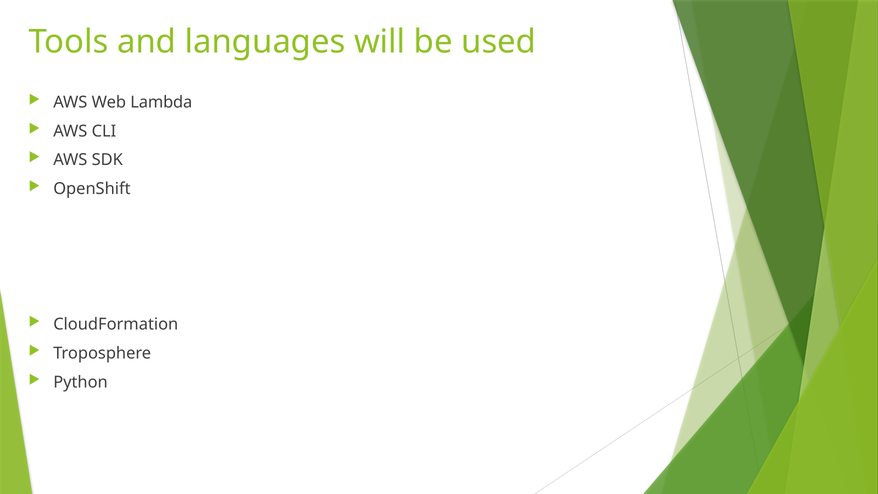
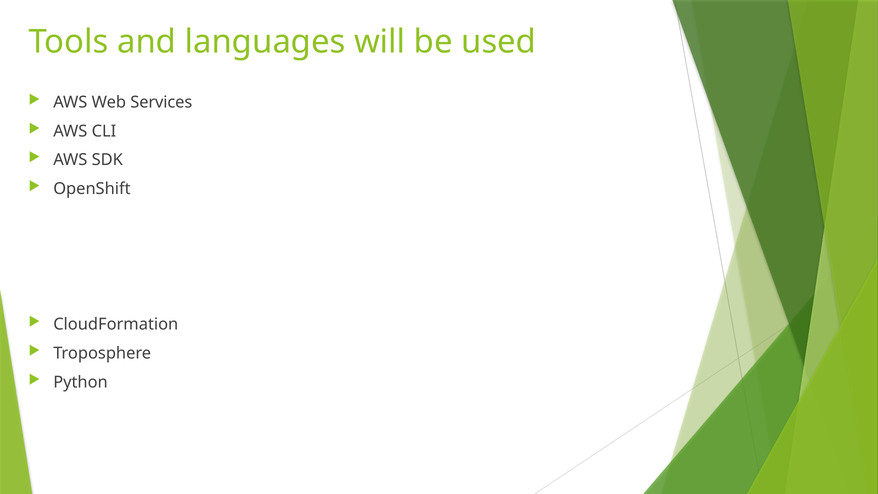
Lambda: Lambda -> Services
